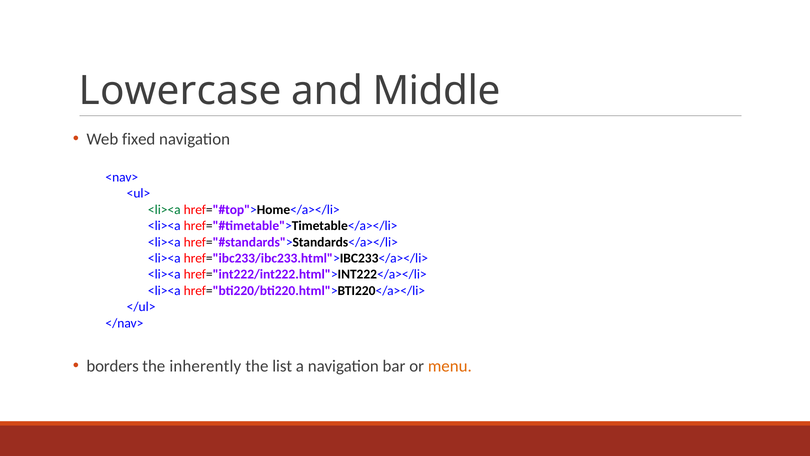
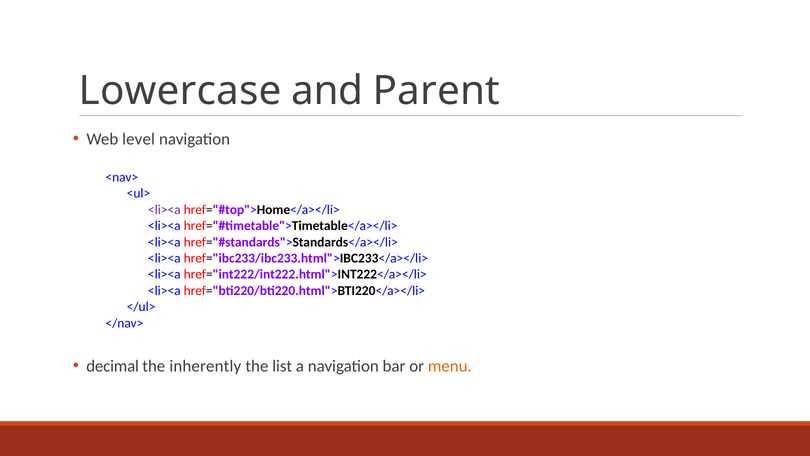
Middle: Middle -> Parent
fixed: fixed -> level
<li><a at (164, 209) colour: green -> purple
borders: borders -> decimal
